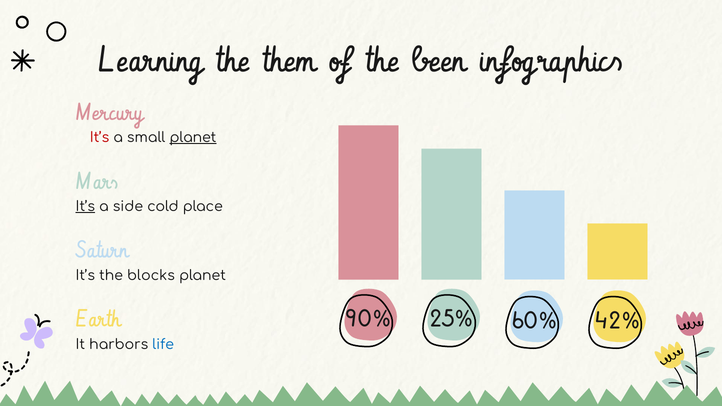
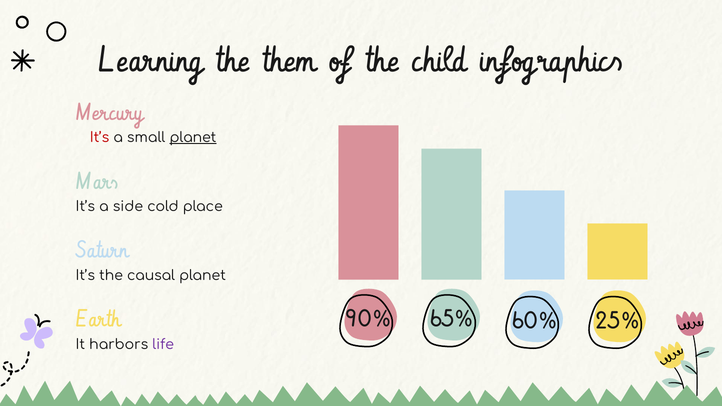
been: been -> child
It’s at (85, 207) underline: present -> none
blocks: blocks -> causal
25%: 25% -> 65%
42%: 42% -> 25%
life colour: blue -> purple
